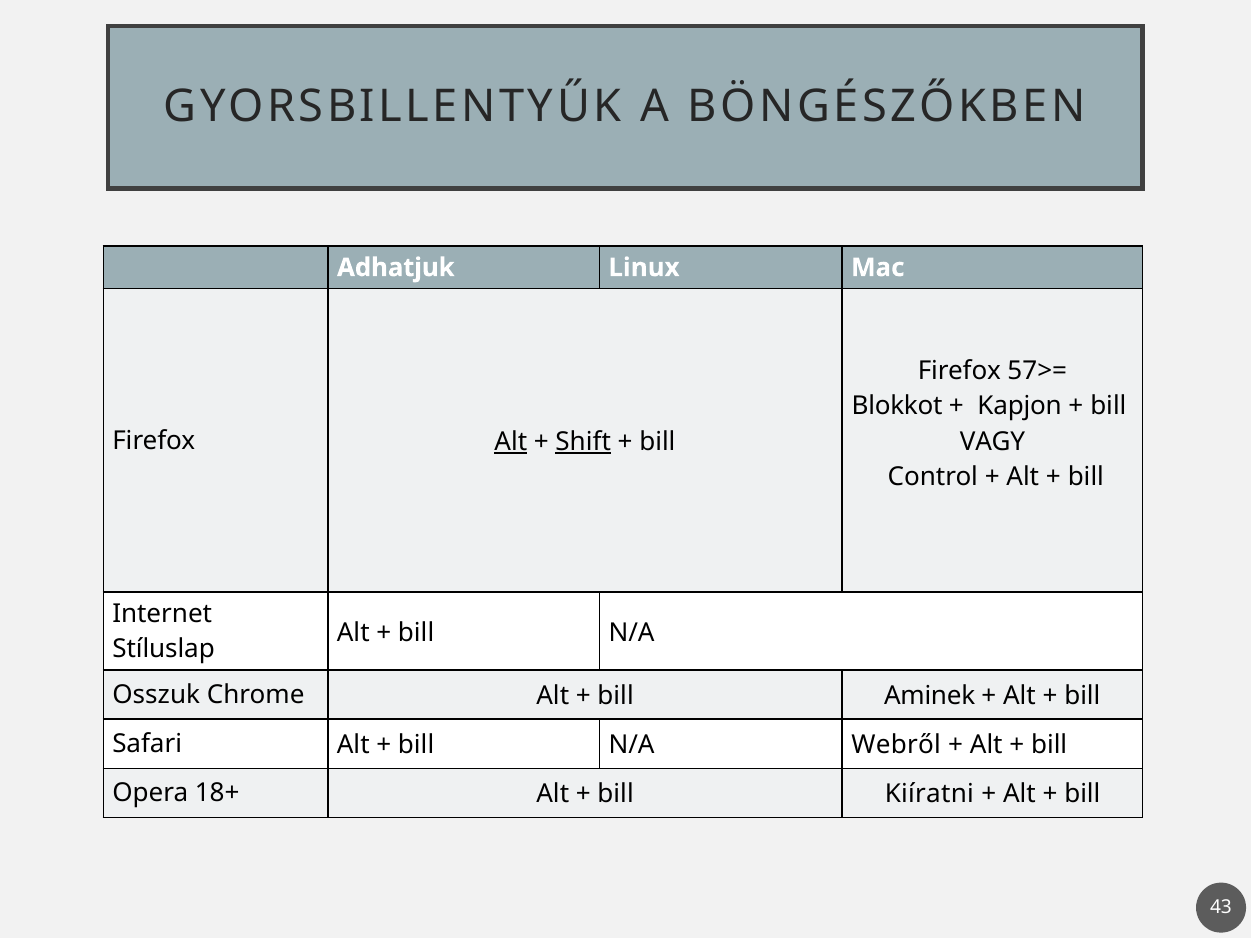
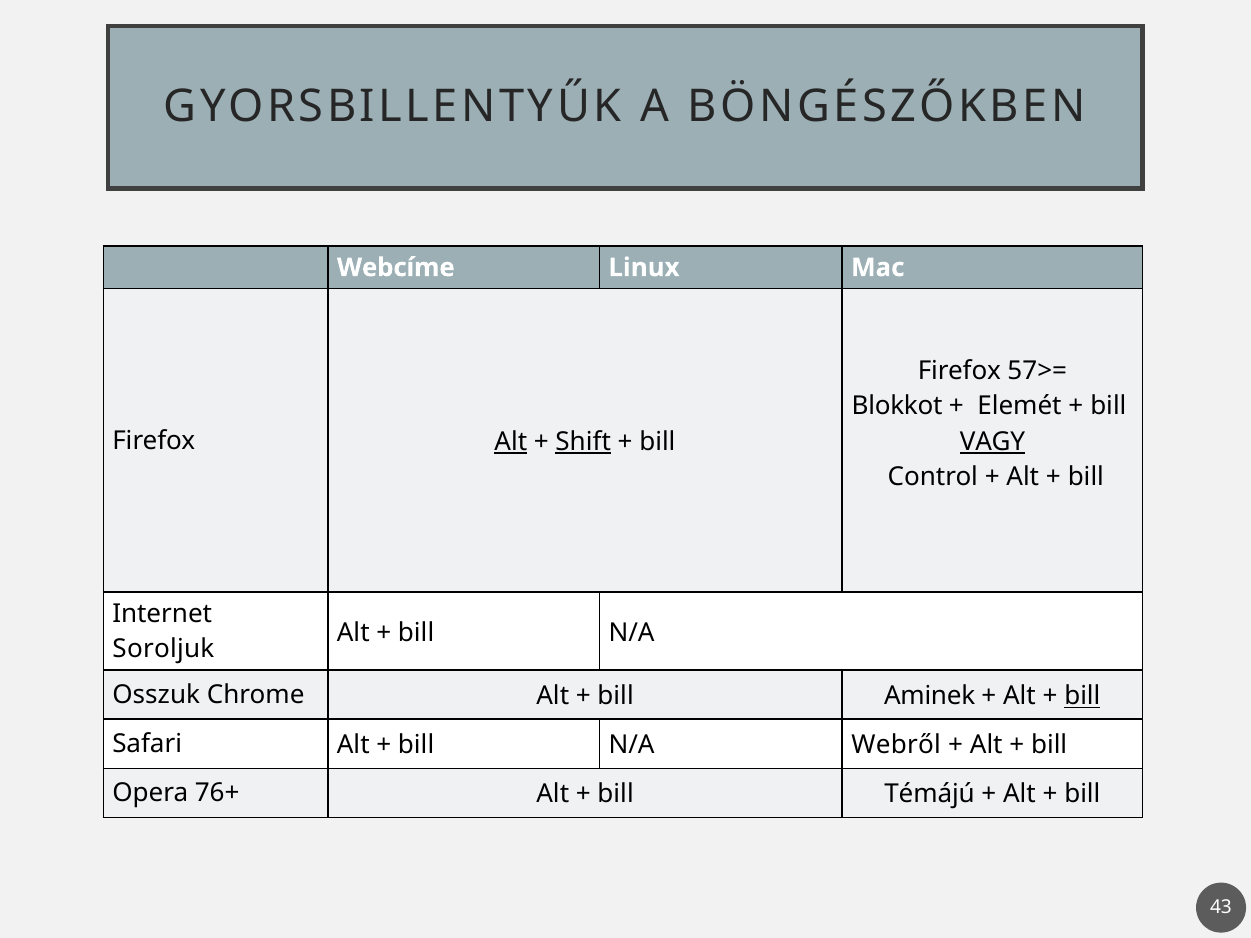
Adhatjuk: Adhatjuk -> Webcíme
Kapjon: Kapjon -> Elemét
VAGY underline: none -> present
Stíluslap: Stíluslap -> Soroljuk
bill at (1082, 696) underline: none -> present
18+: 18+ -> 76+
Kiíratni: Kiíratni -> Témájú
